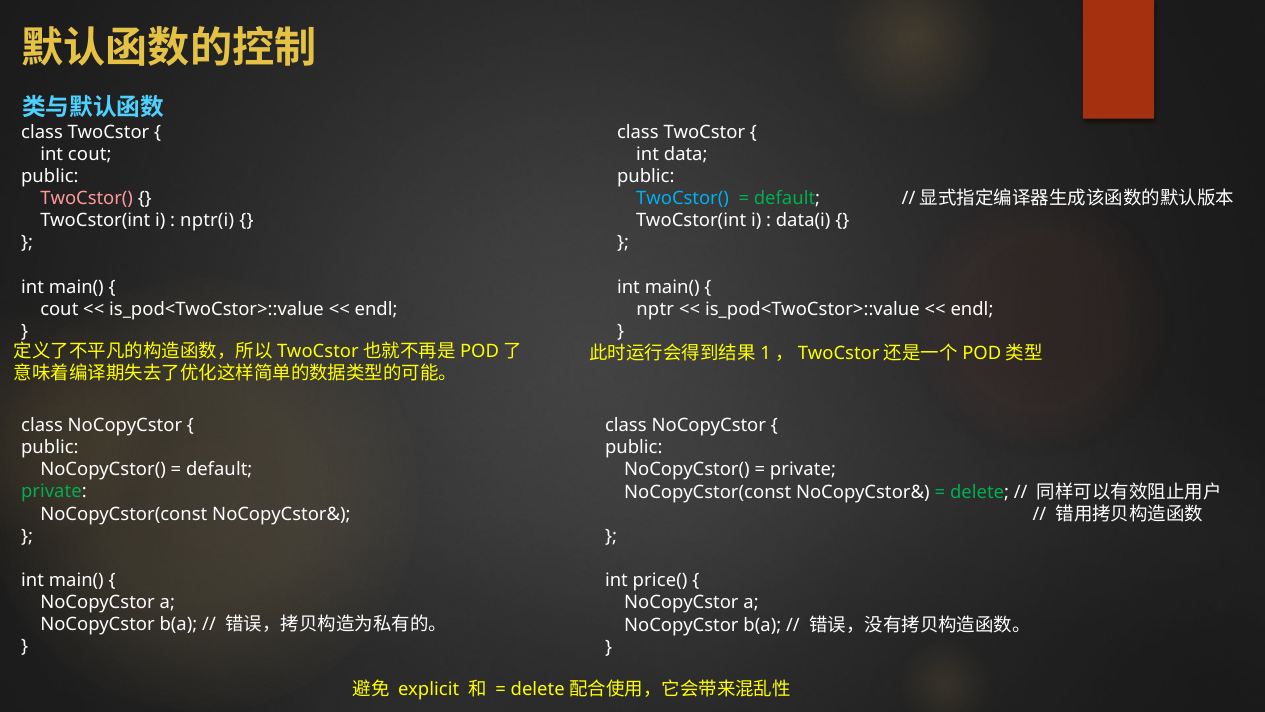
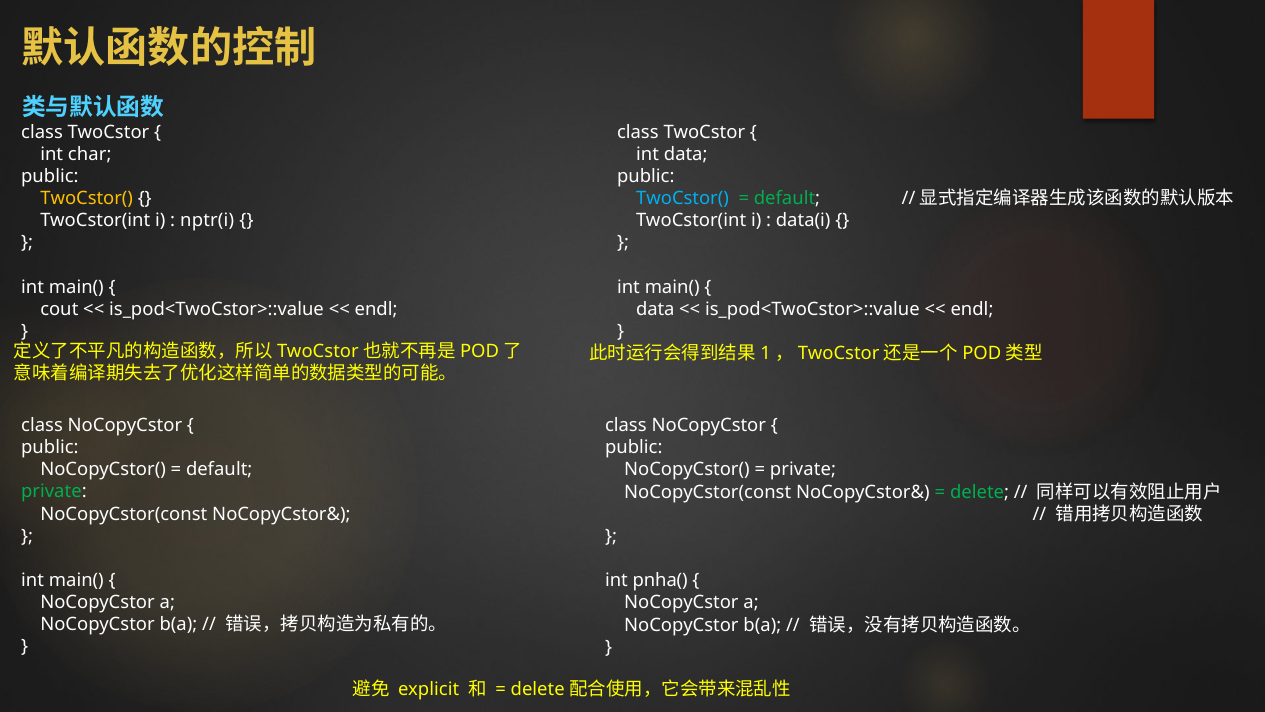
int cout: cout -> char
TwoCstor( at (87, 198) colour: pink -> yellow
nptr at (655, 309): nptr -> data
price(: price( -> pnha(
